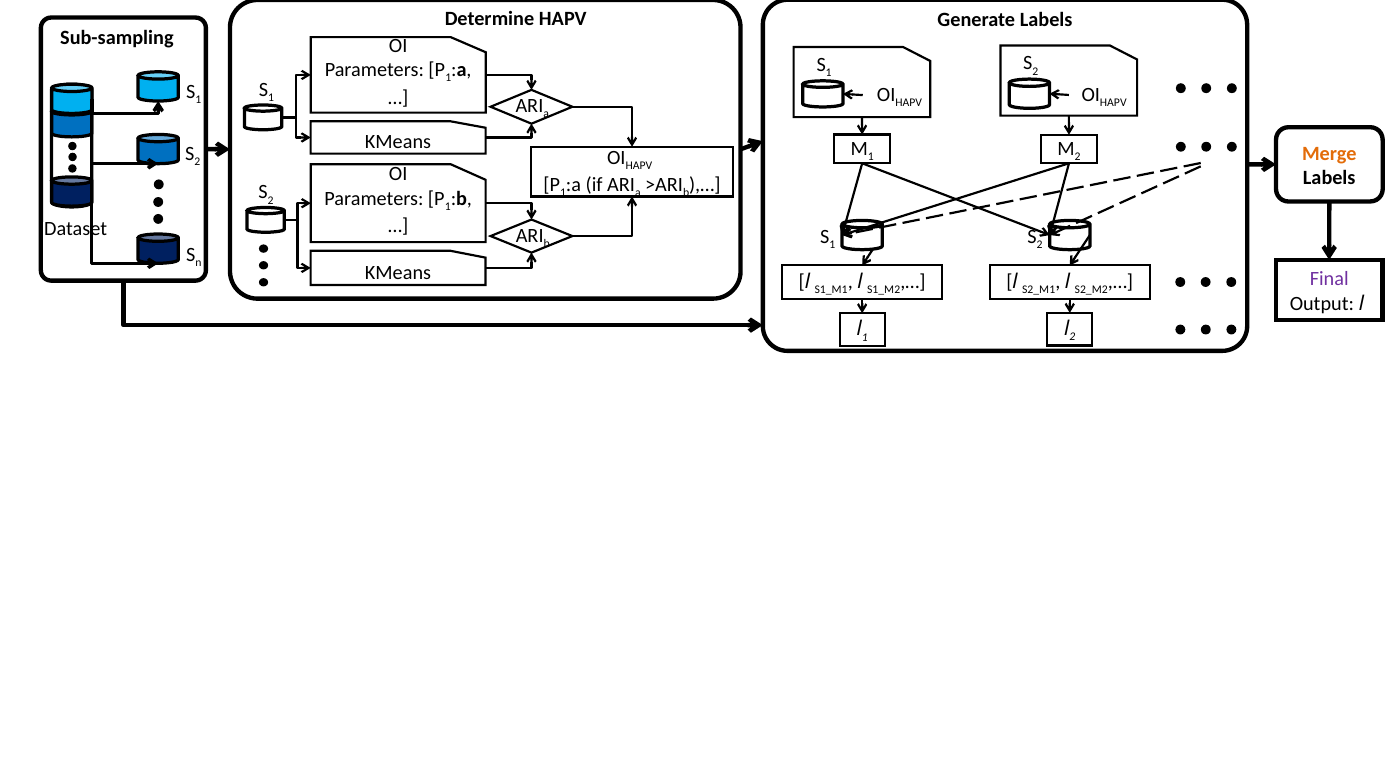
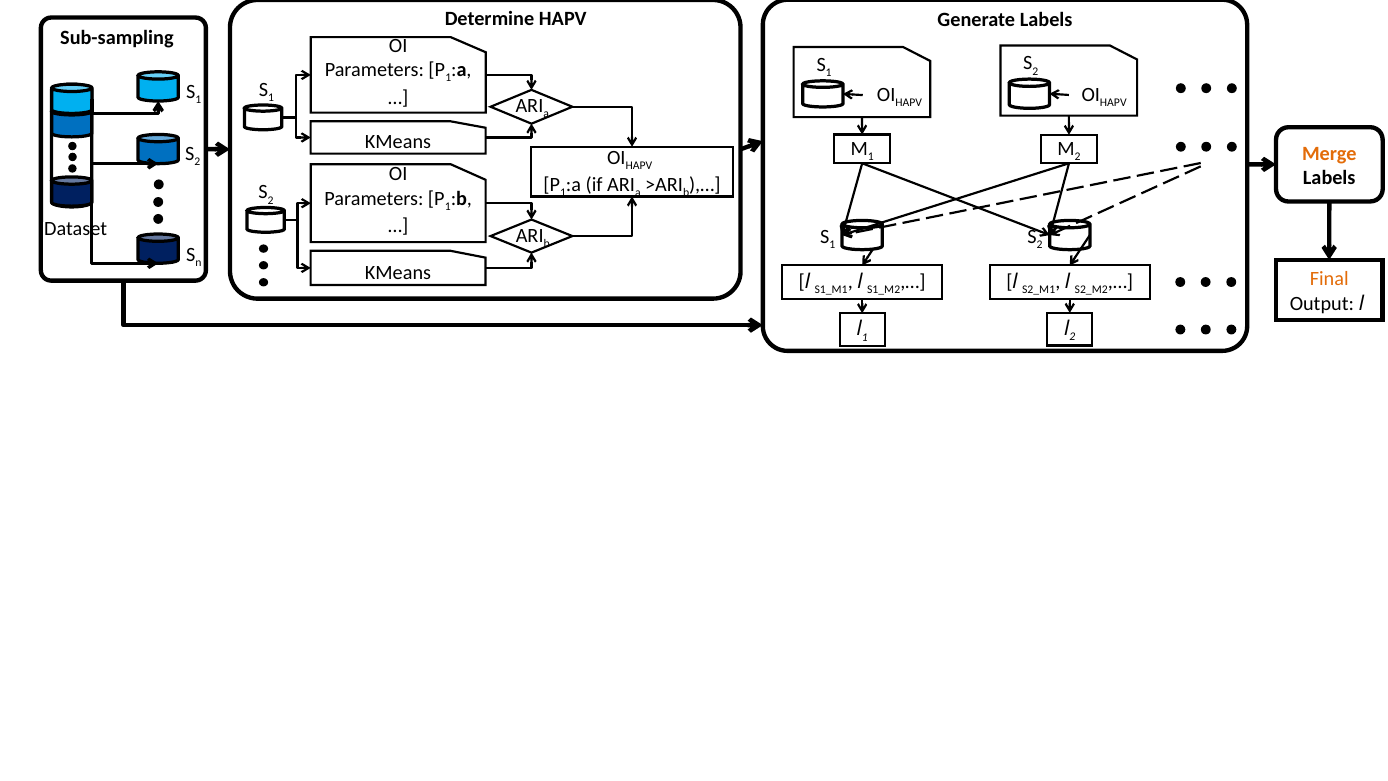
Final colour: purple -> orange
